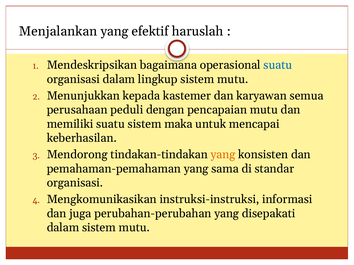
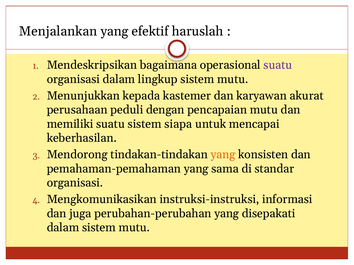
suatu at (278, 65) colour: blue -> purple
semua: semua -> akurat
maka: maka -> siapa
